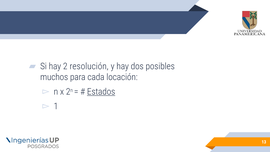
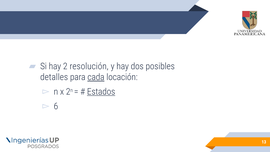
muchos: muchos -> detalles
cada underline: none -> present
1: 1 -> 6
